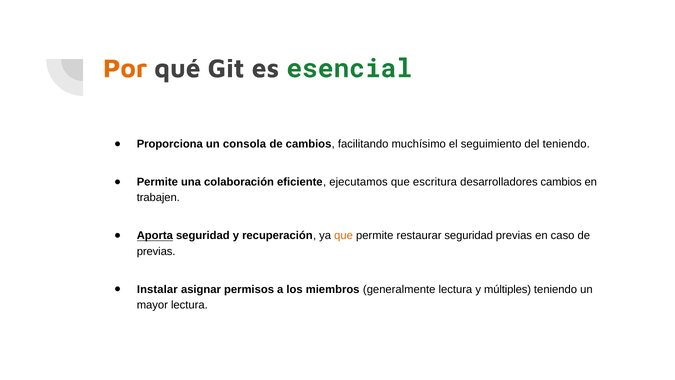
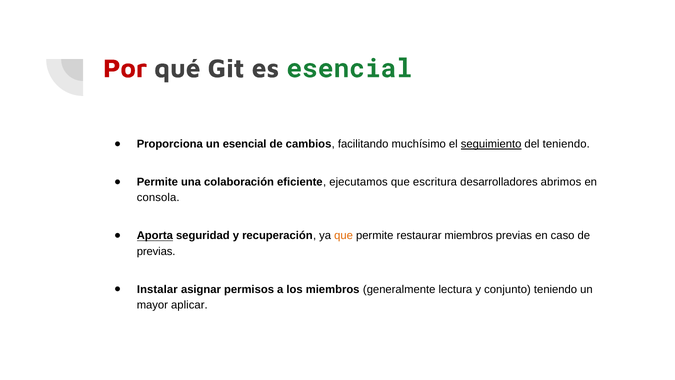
Por colour: orange -> red
un consola: consola -> esencial
seguimiento underline: none -> present
desarrolladores cambios: cambios -> abrimos
trabajen: trabajen -> consola
restaurar seguridad: seguridad -> miembros
múltiples: múltiples -> conjunto
mayor lectura: lectura -> aplicar
